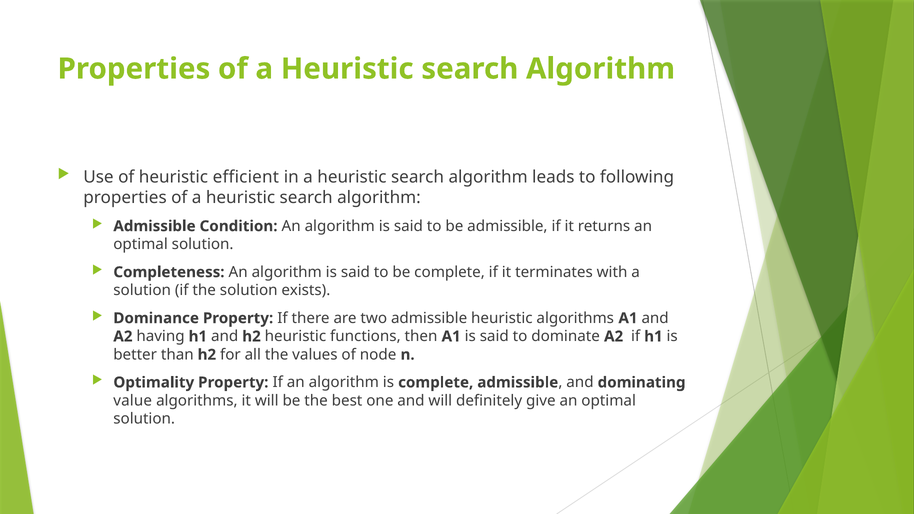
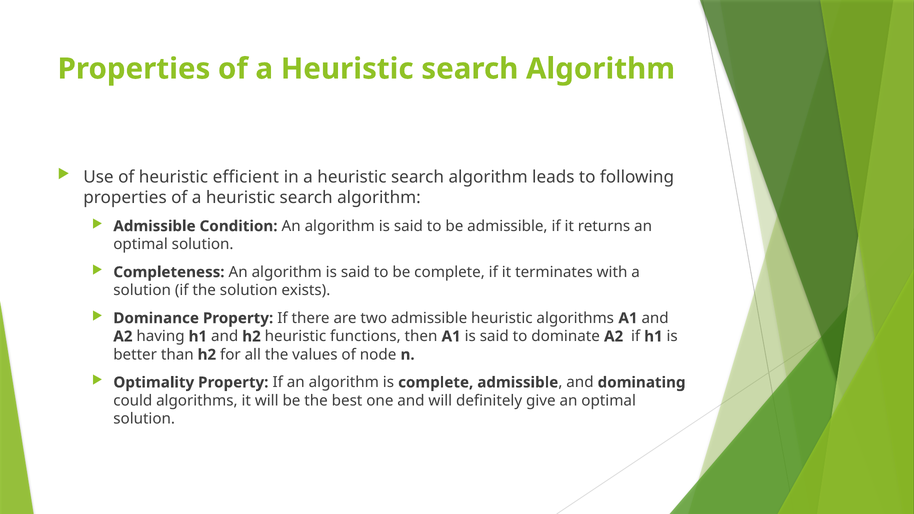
value: value -> could
